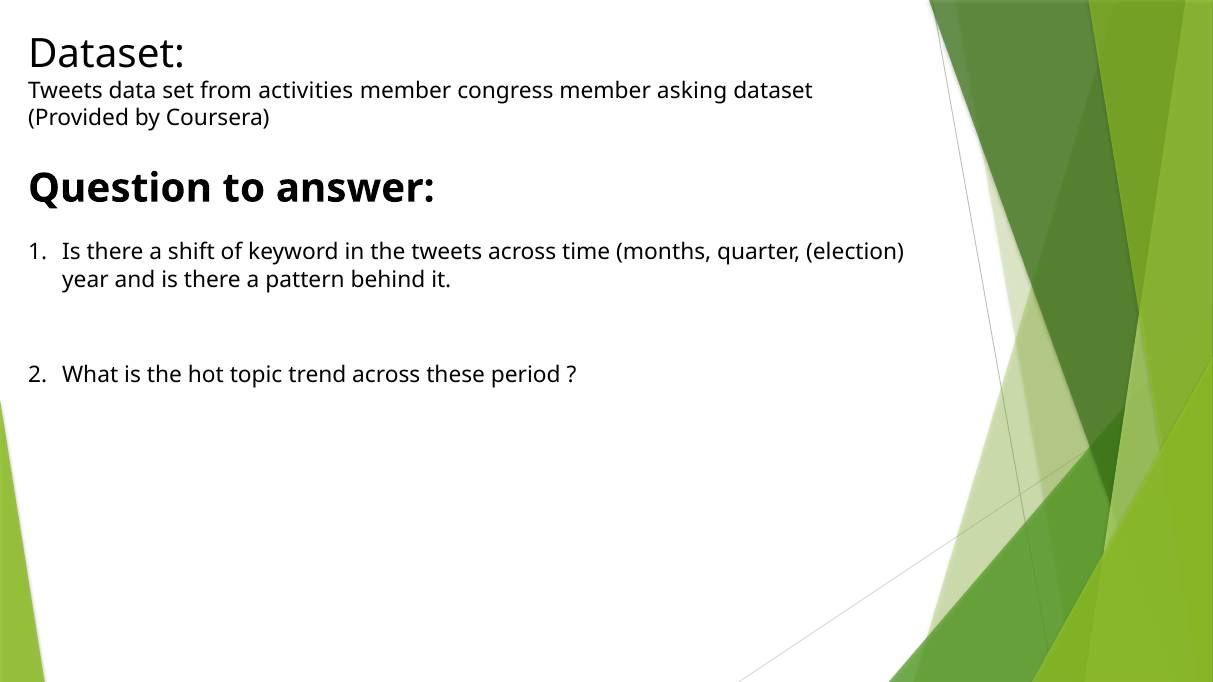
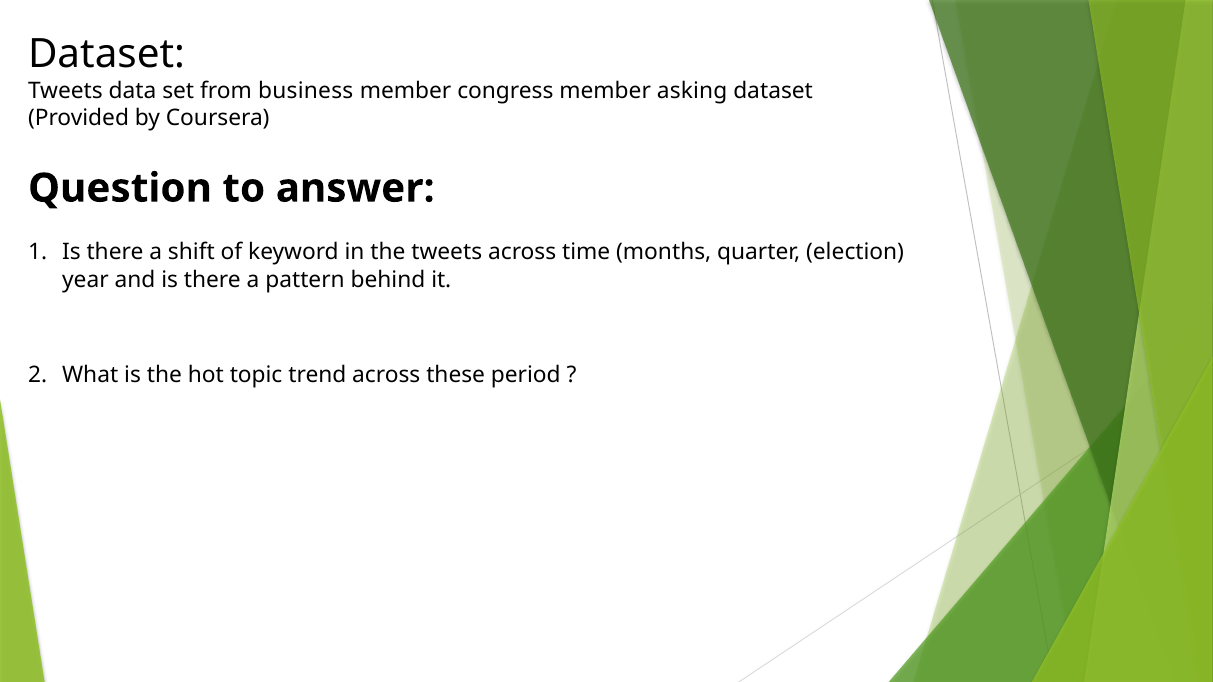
activities: activities -> business
